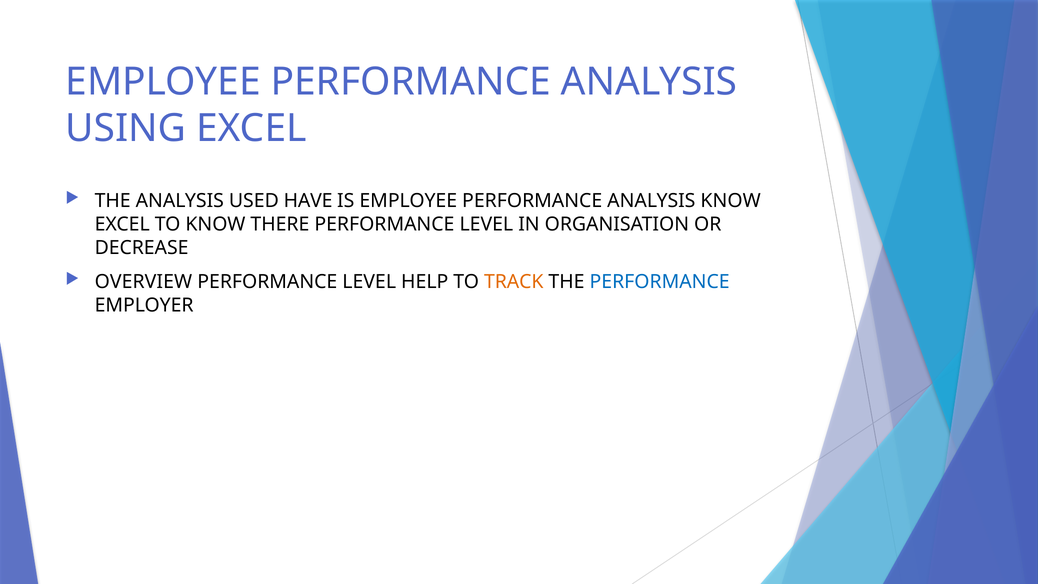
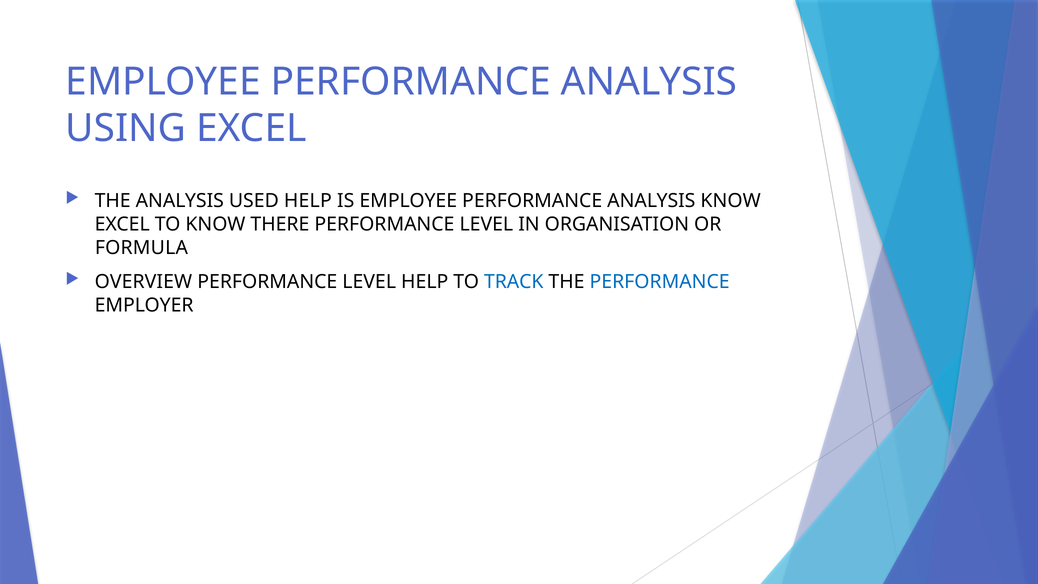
USED HAVE: HAVE -> HELP
DECREASE: DECREASE -> FORMULA
TRACK colour: orange -> blue
